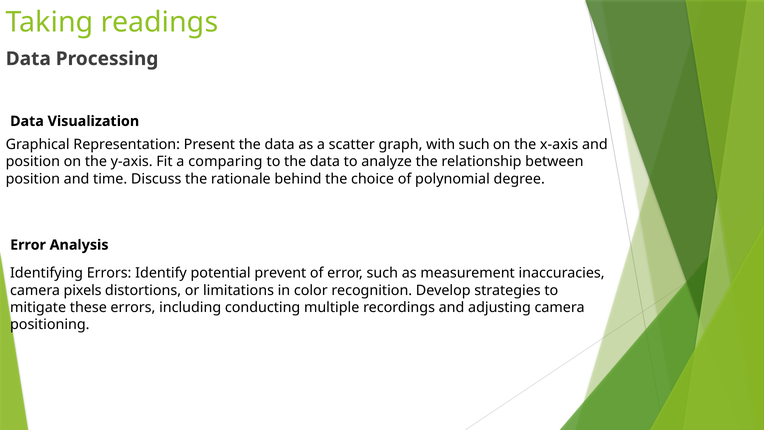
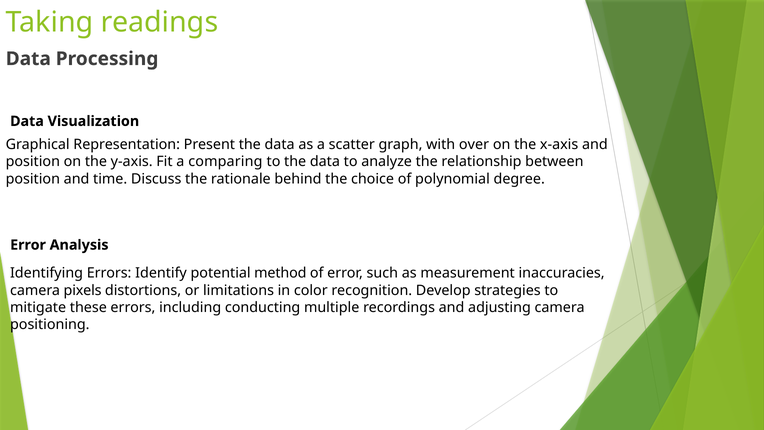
with such: such -> over
prevent: prevent -> method
